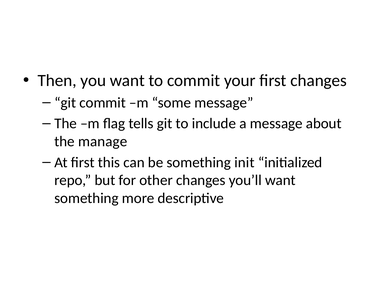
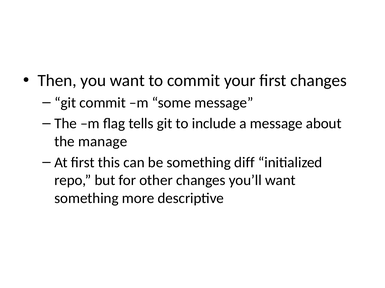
init: init -> diff
